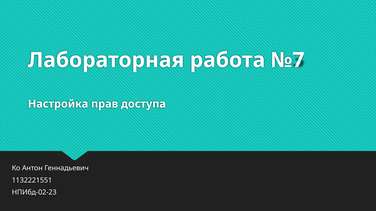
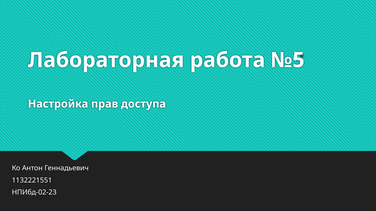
№7: №7 -> №5
